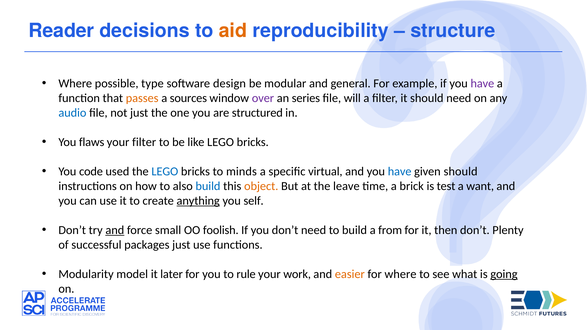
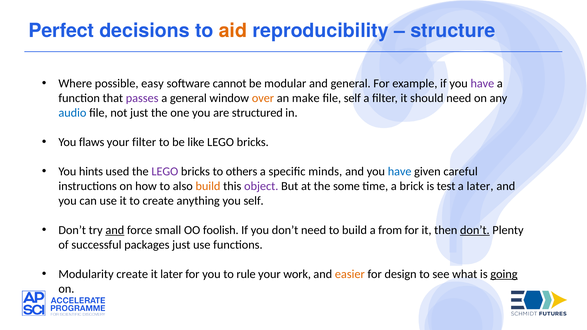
Reader: Reader -> Perfect
type: type -> easy
design: design -> cannot
passes colour: orange -> purple
a sources: sources -> general
over colour: purple -> orange
series: series -> make
file will: will -> self
code: code -> hints
LEGO at (165, 172) colour: blue -> purple
minds: minds -> others
virtual: virtual -> minds
given should: should -> careful
build at (208, 186) colour: blue -> orange
object colour: orange -> purple
leave: leave -> some
a want: want -> later
anything underline: present -> none
don’t at (475, 230) underline: none -> present
Modularity model: model -> create
for where: where -> design
